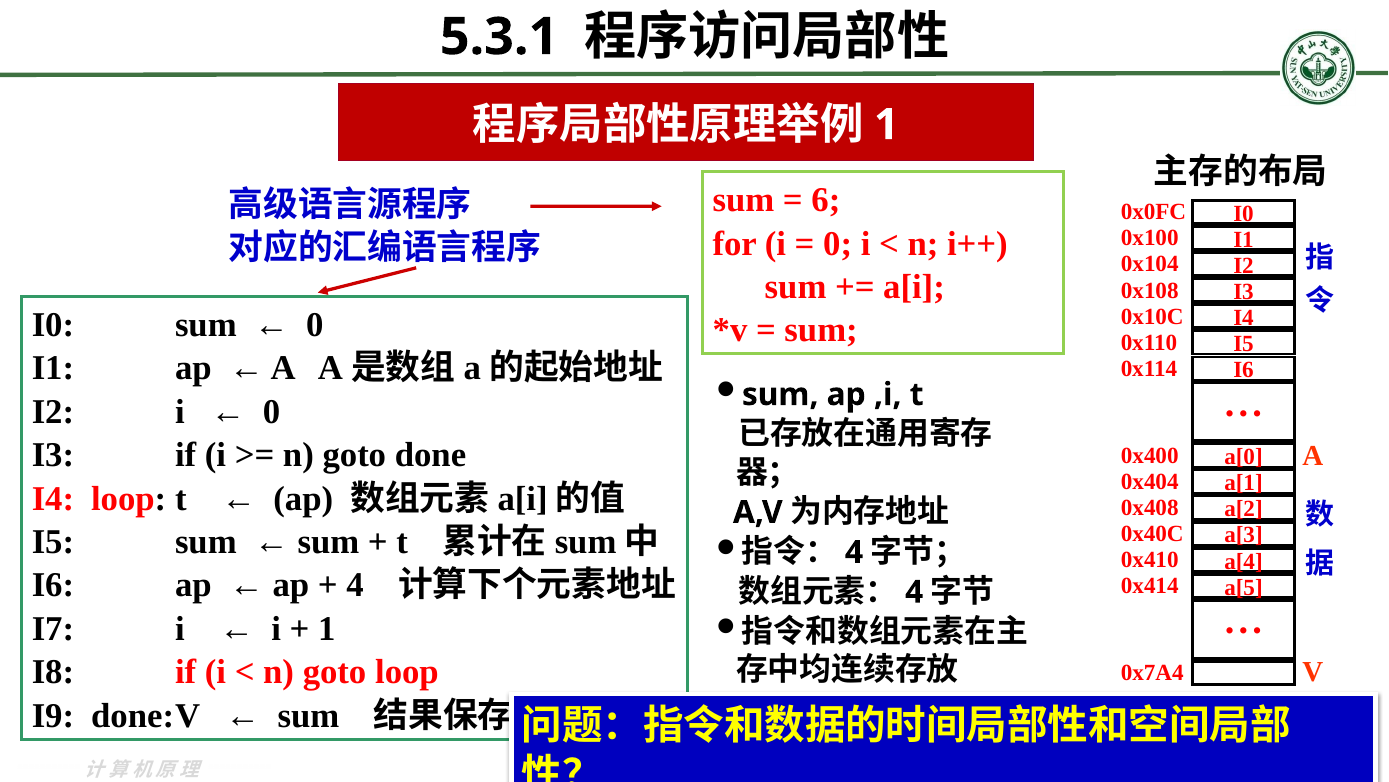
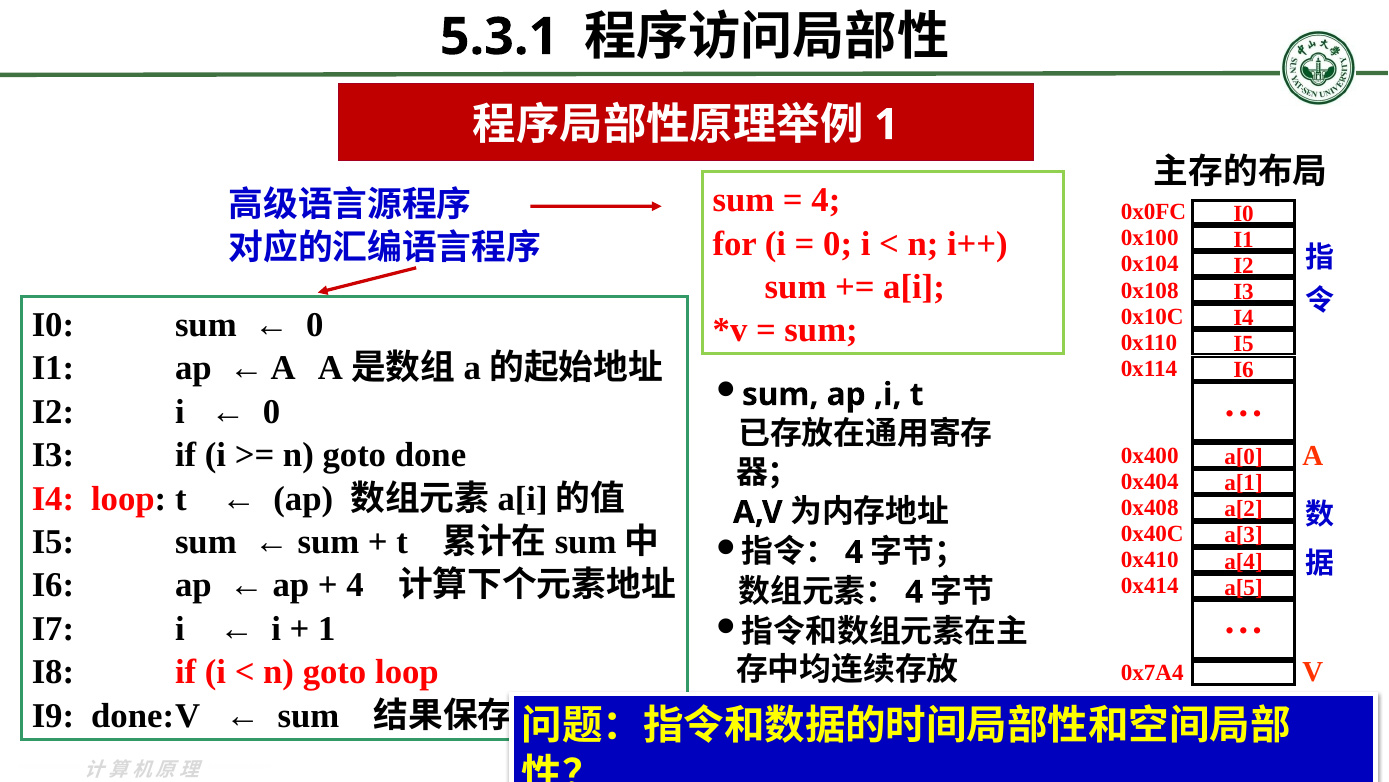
6 at (826, 200): 6 -> 4
